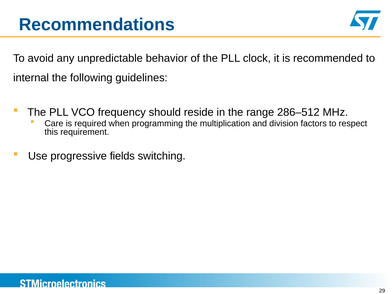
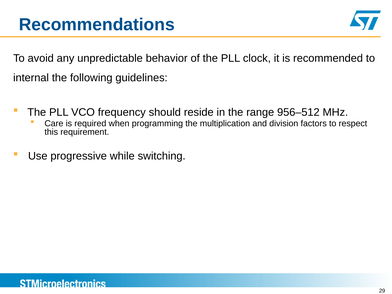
286–512: 286–512 -> 956–512
fields: fields -> while
